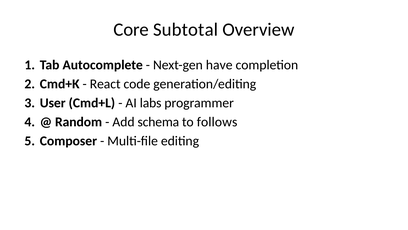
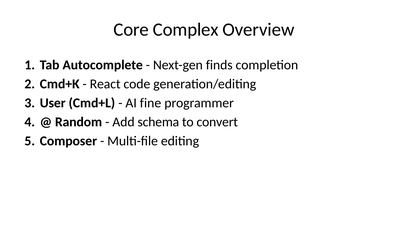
Subtotal: Subtotal -> Complex
have: have -> finds
labs: labs -> fine
follows: follows -> convert
